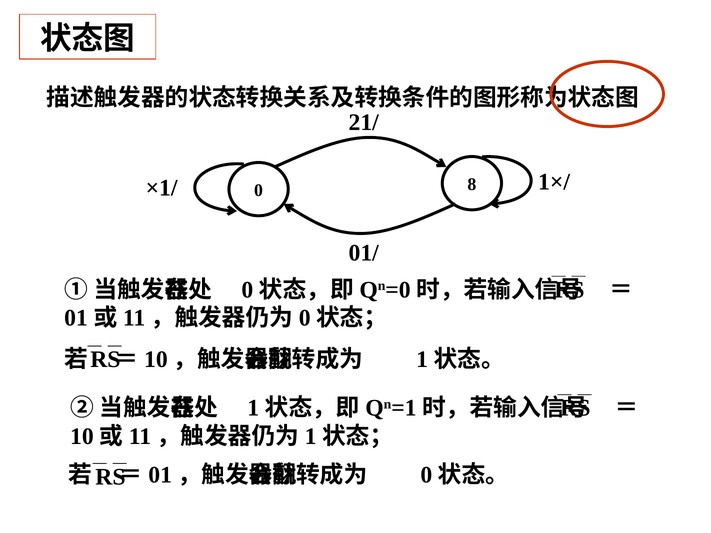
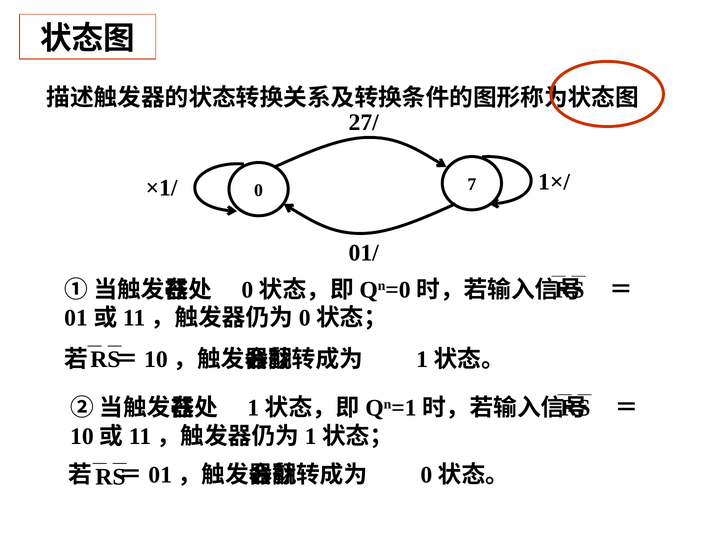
21/: 21/ -> 27/
8: 8 -> 7
